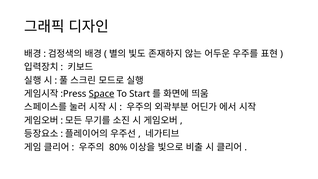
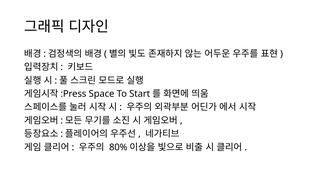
Space underline: present -> none
